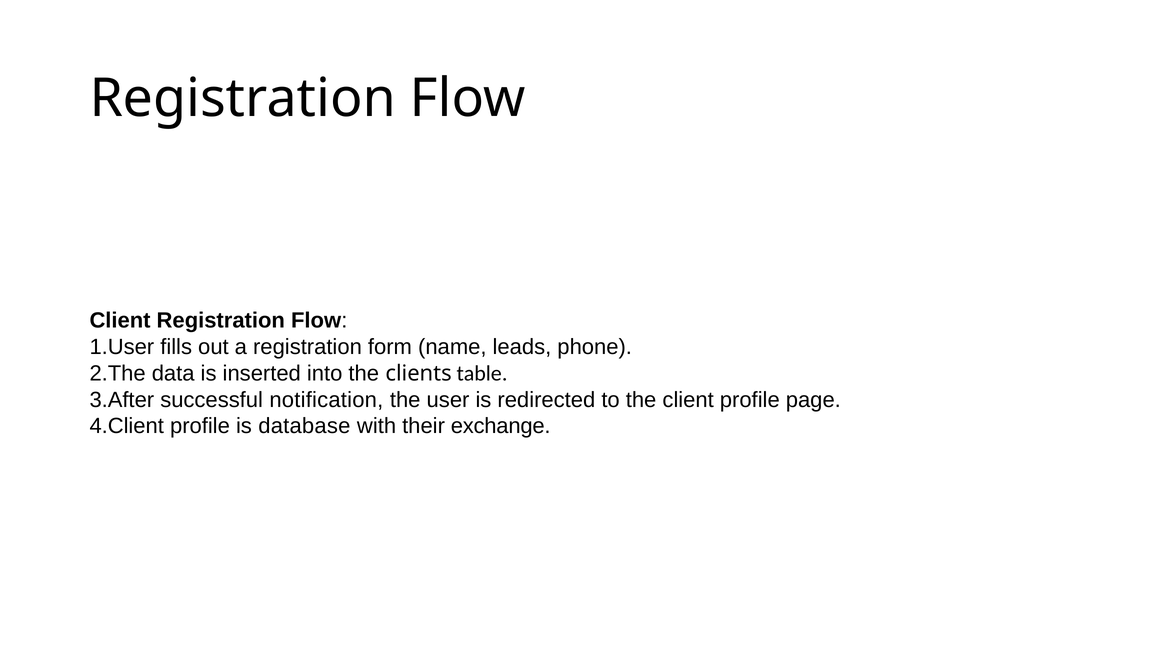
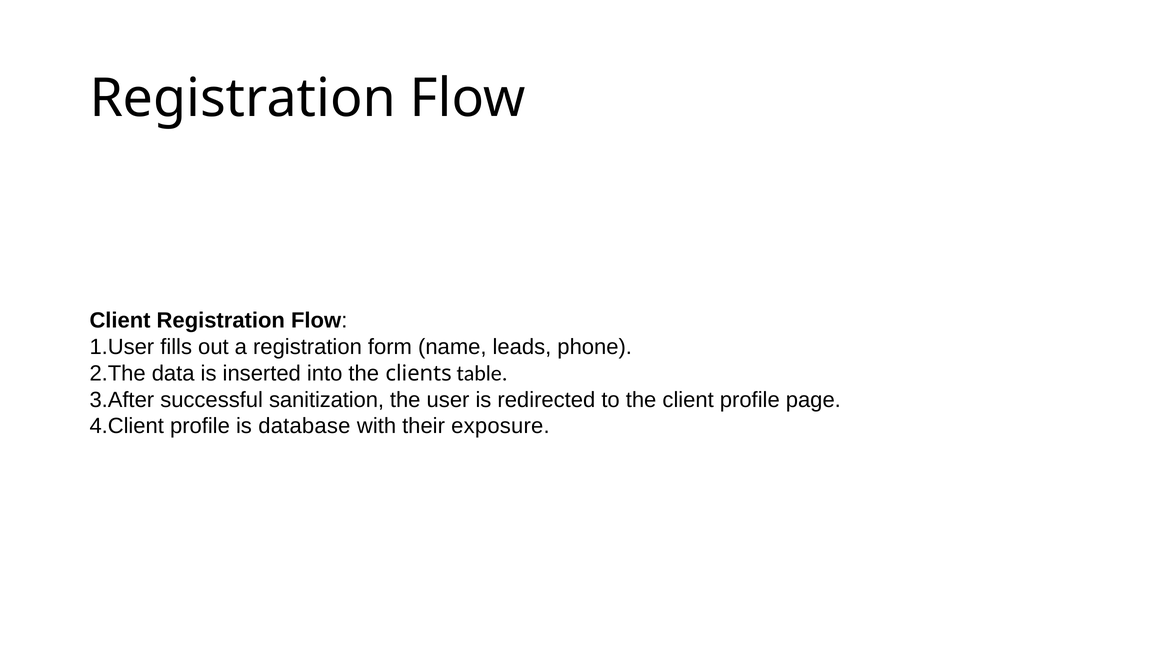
notification: notification -> sanitization
exchange: exchange -> exposure
